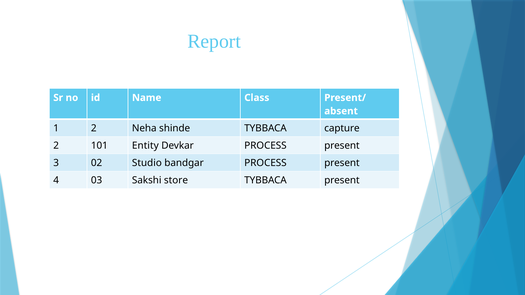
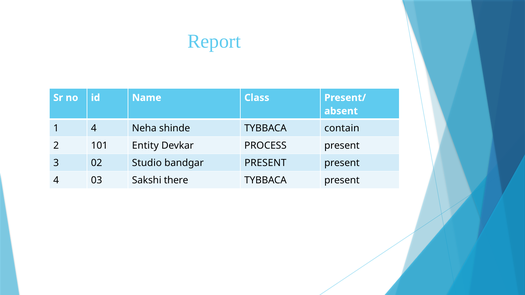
1 2: 2 -> 4
capture: capture -> contain
bandgar PROCESS: PROCESS -> PRESENT
store: store -> there
